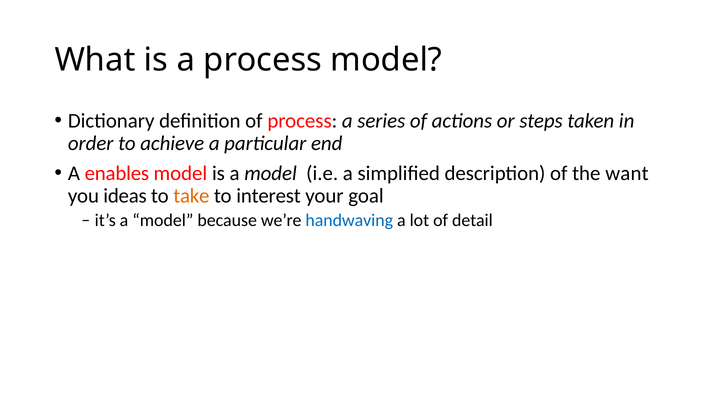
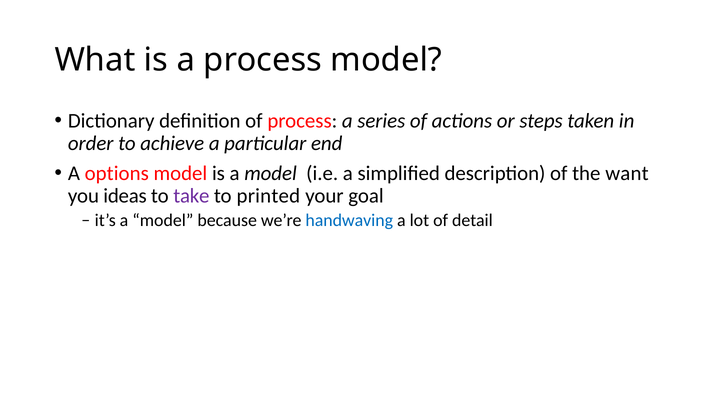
enables: enables -> options
take colour: orange -> purple
interest: interest -> printed
